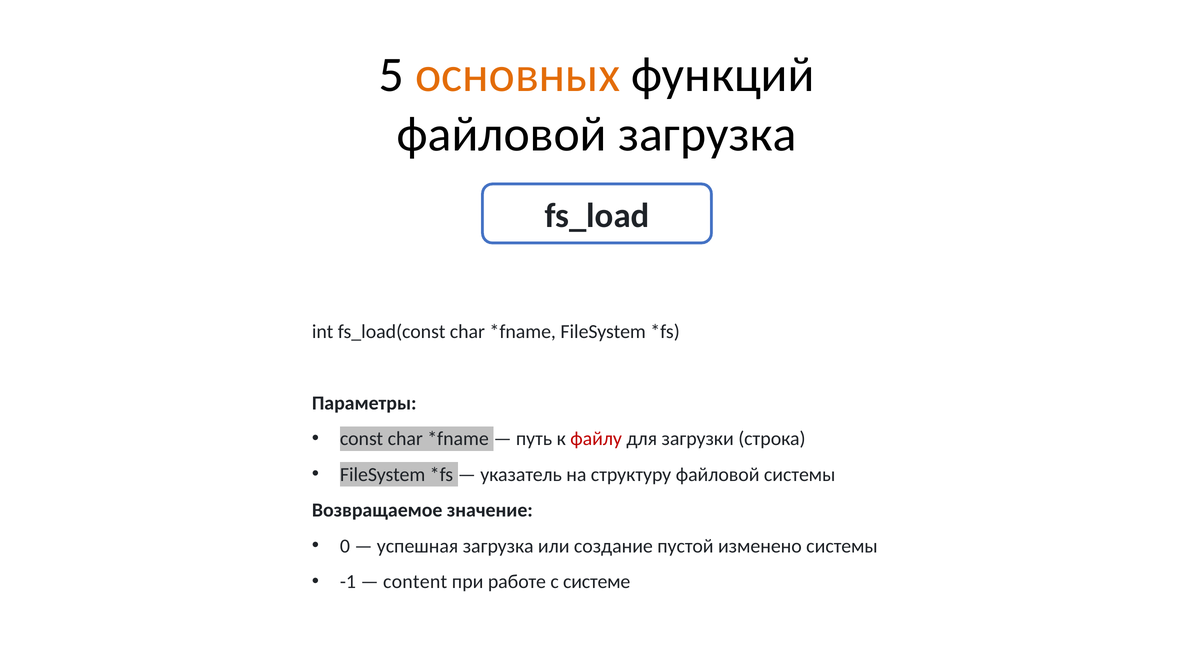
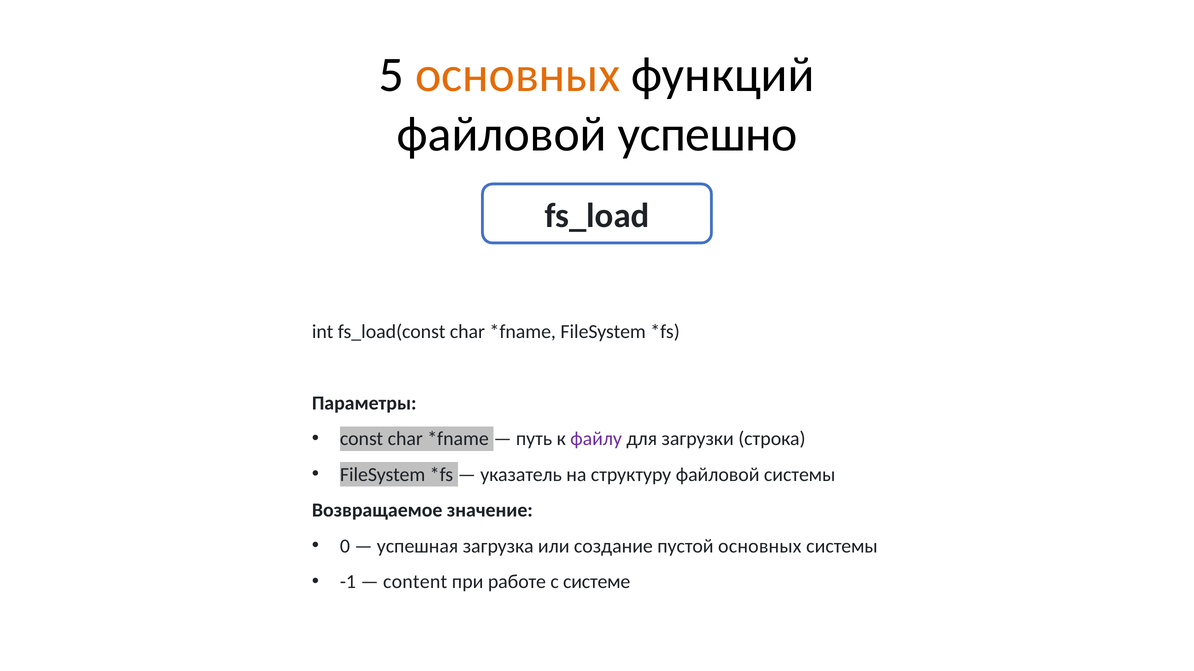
файловой загрузка: загрузка -> успешно
файлу colour: red -> purple
пустой изменено: изменено -> основных
